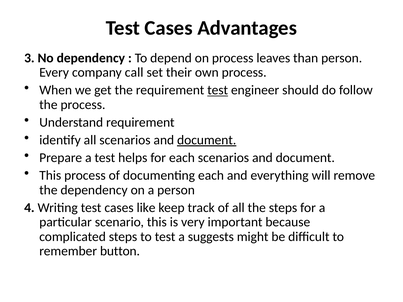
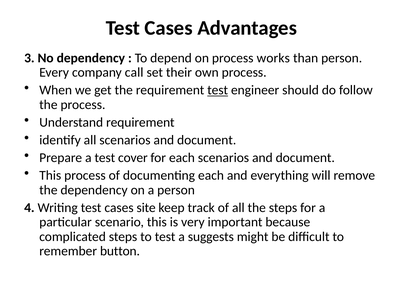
leaves: leaves -> works
document at (207, 140) underline: present -> none
helps: helps -> cover
like: like -> site
